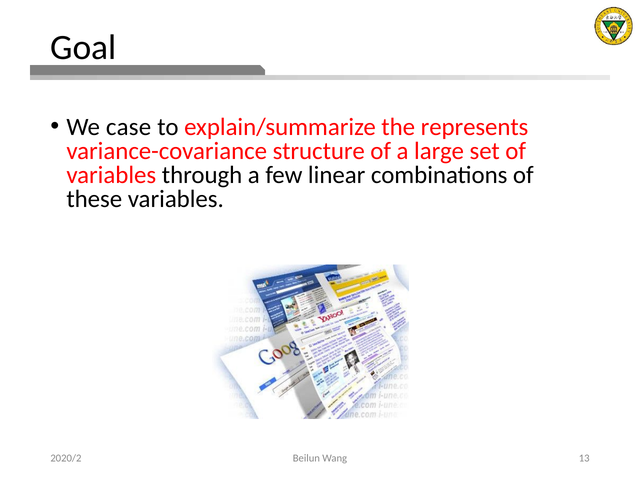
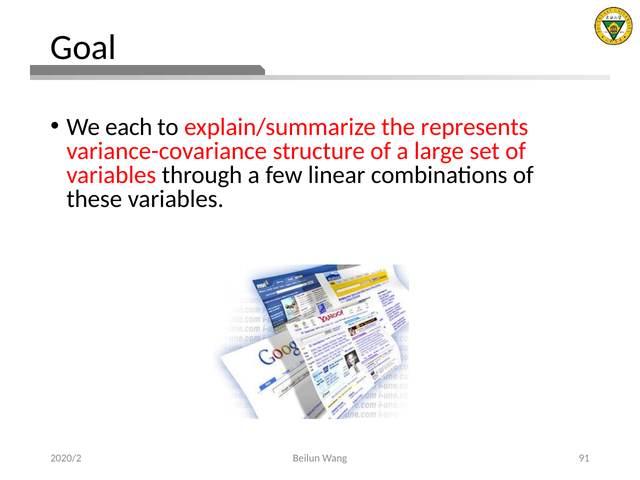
case: case -> each
13: 13 -> 91
